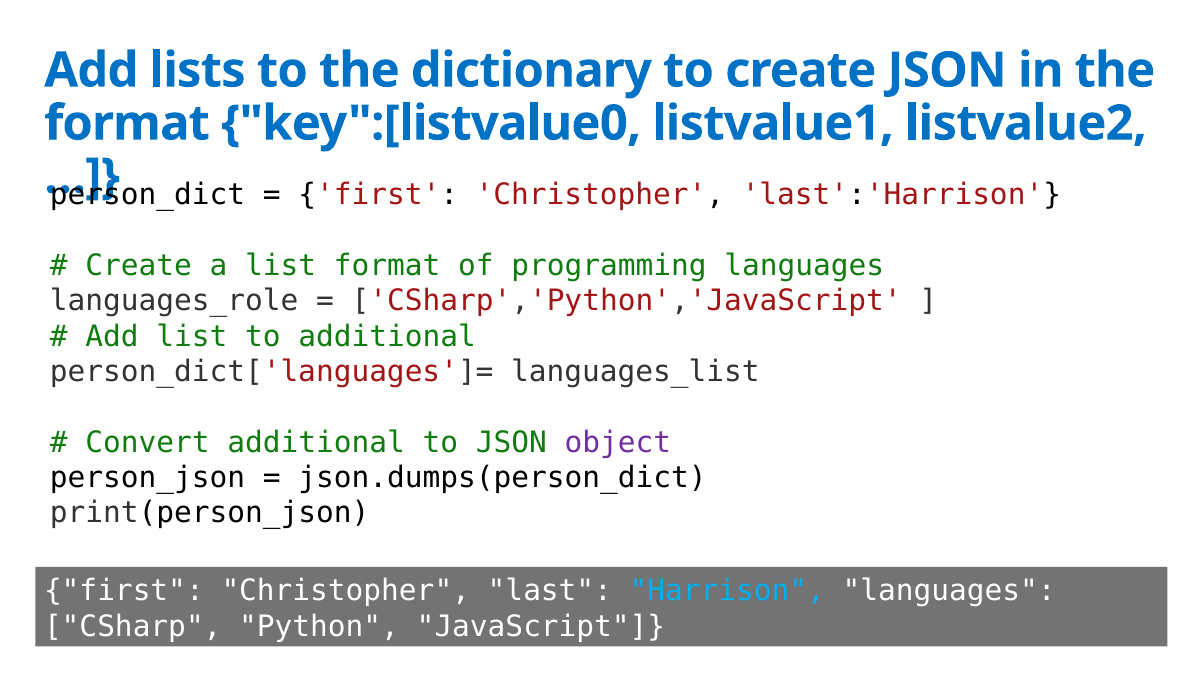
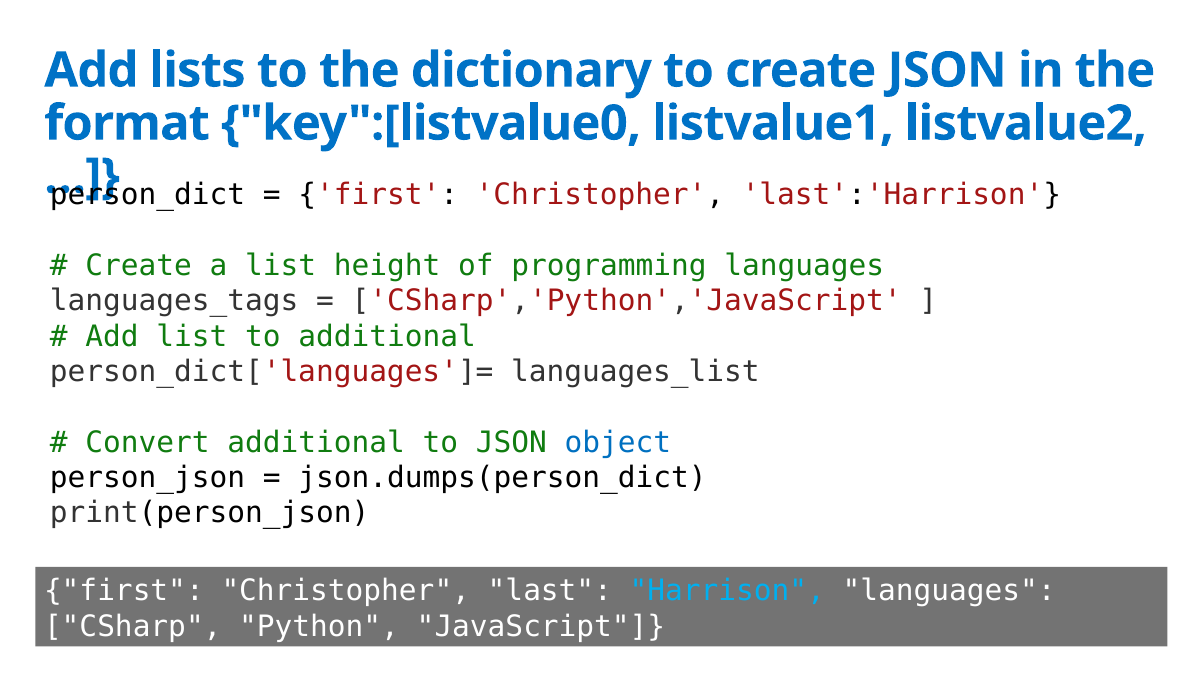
list format: format -> height
languages_role: languages_role -> languages_tags
object colour: purple -> blue
